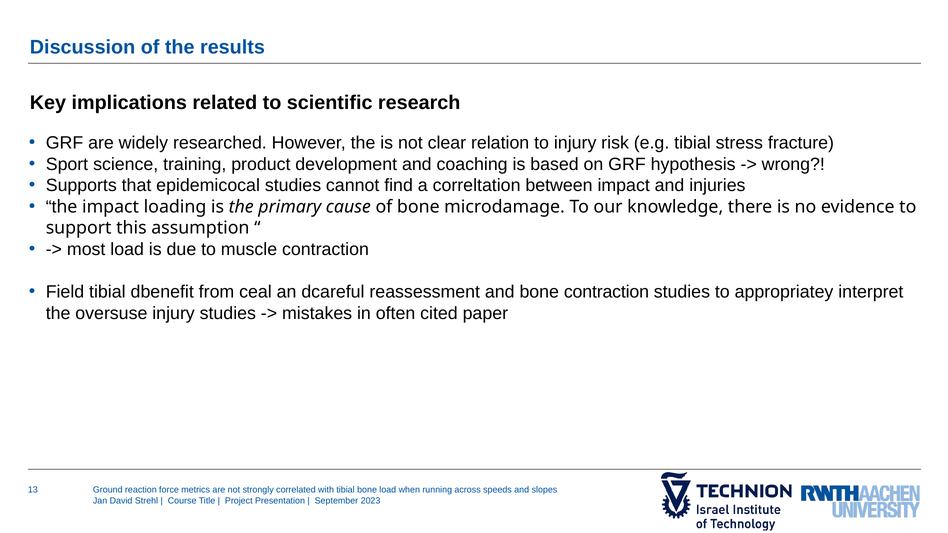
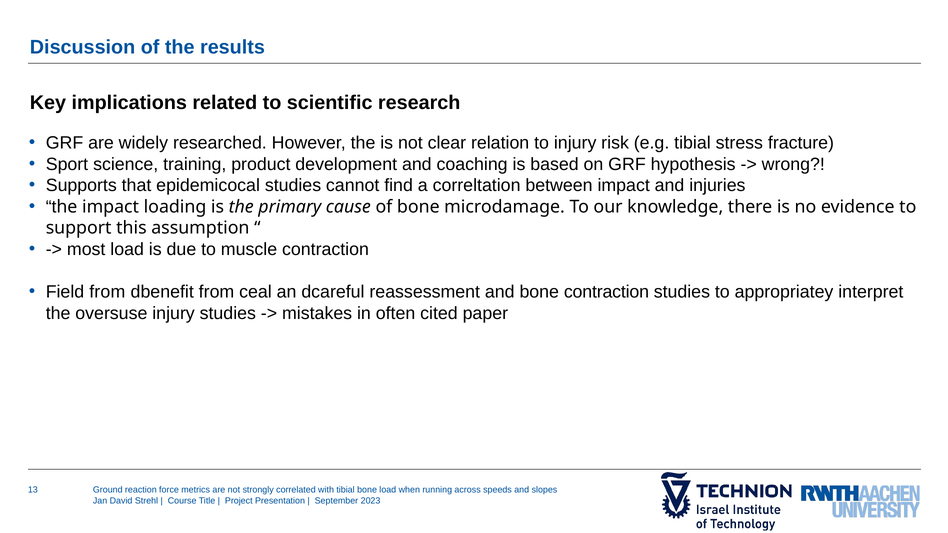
Field tibial: tibial -> from
